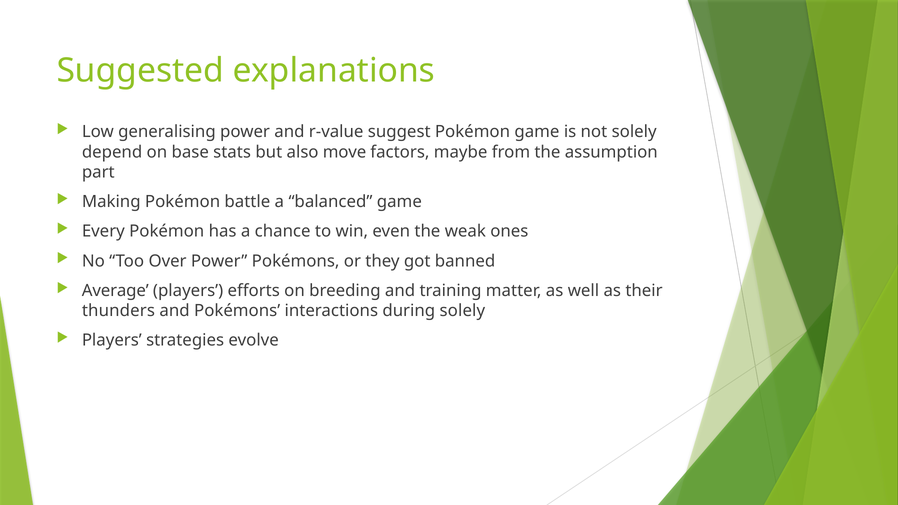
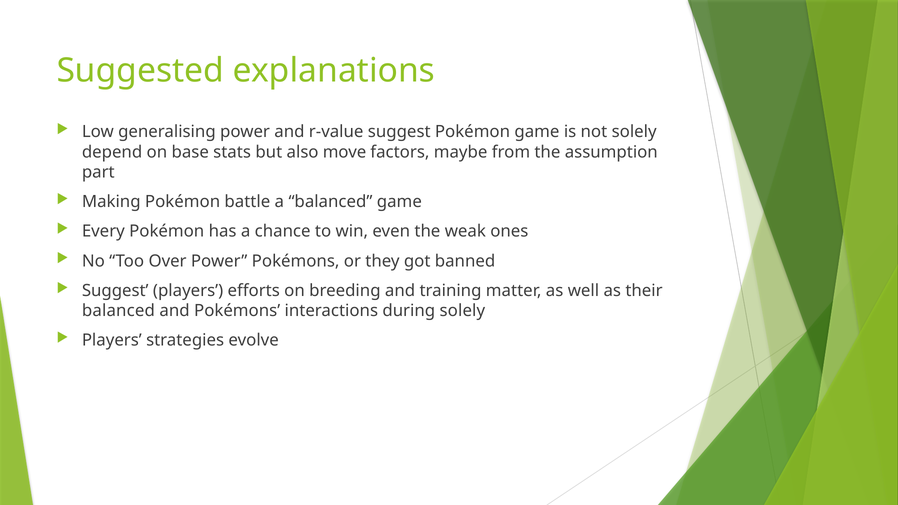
Average at (115, 291): Average -> Suggest
thunders at (118, 311): thunders -> balanced
